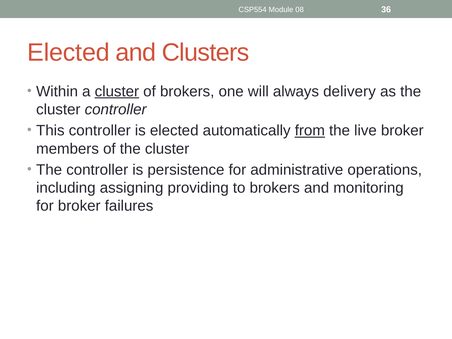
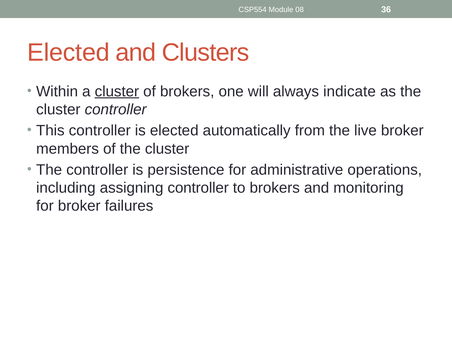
delivery: delivery -> indicate
from underline: present -> none
assigning providing: providing -> controller
